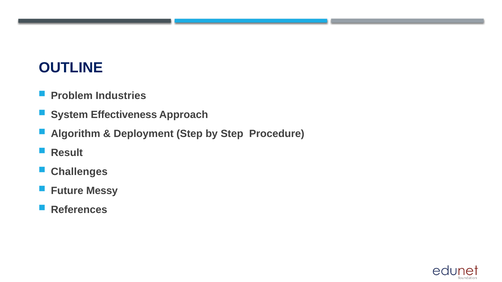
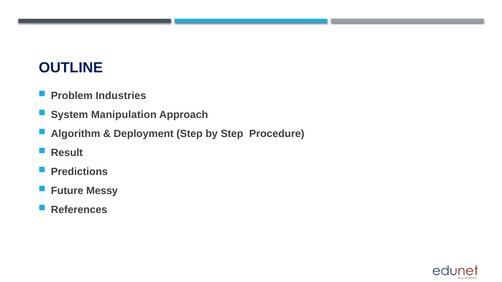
Effectiveness: Effectiveness -> Manipulation
Challenges: Challenges -> Predictions
